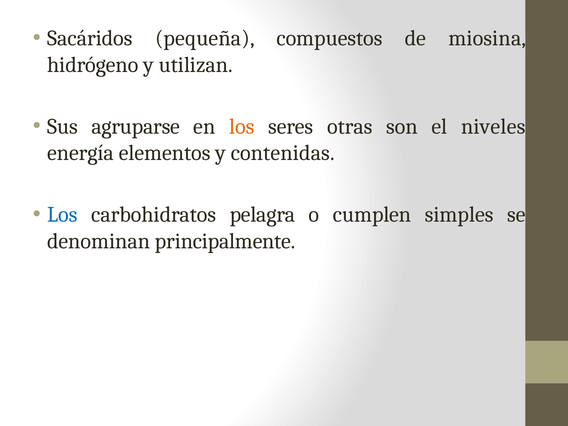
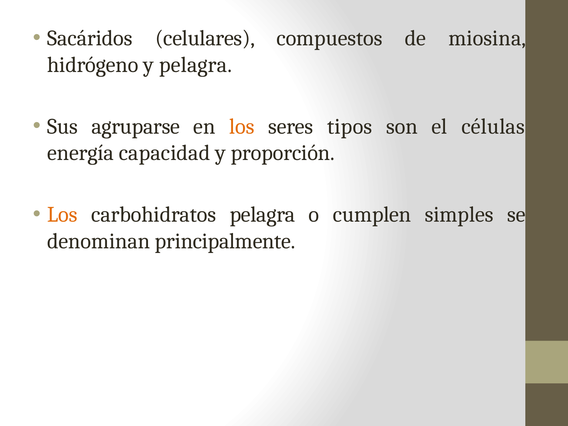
pequeña: pequeña -> celulares
y utilizan: utilizan -> pelagra
otras: otras -> tipos
niveles: niveles -> células
elementos: elementos -> capacidad
contenidas: contenidas -> proporción
Los at (62, 215) colour: blue -> orange
